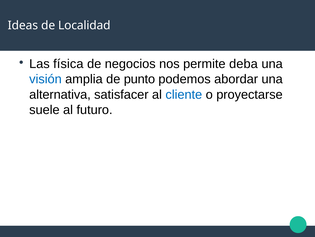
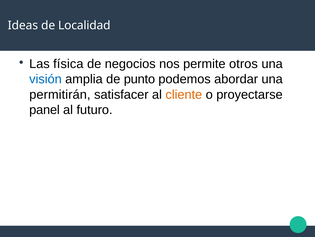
deba: deba -> otros
alternativa: alternativa -> permitirán
cliente colour: blue -> orange
suele: suele -> panel
